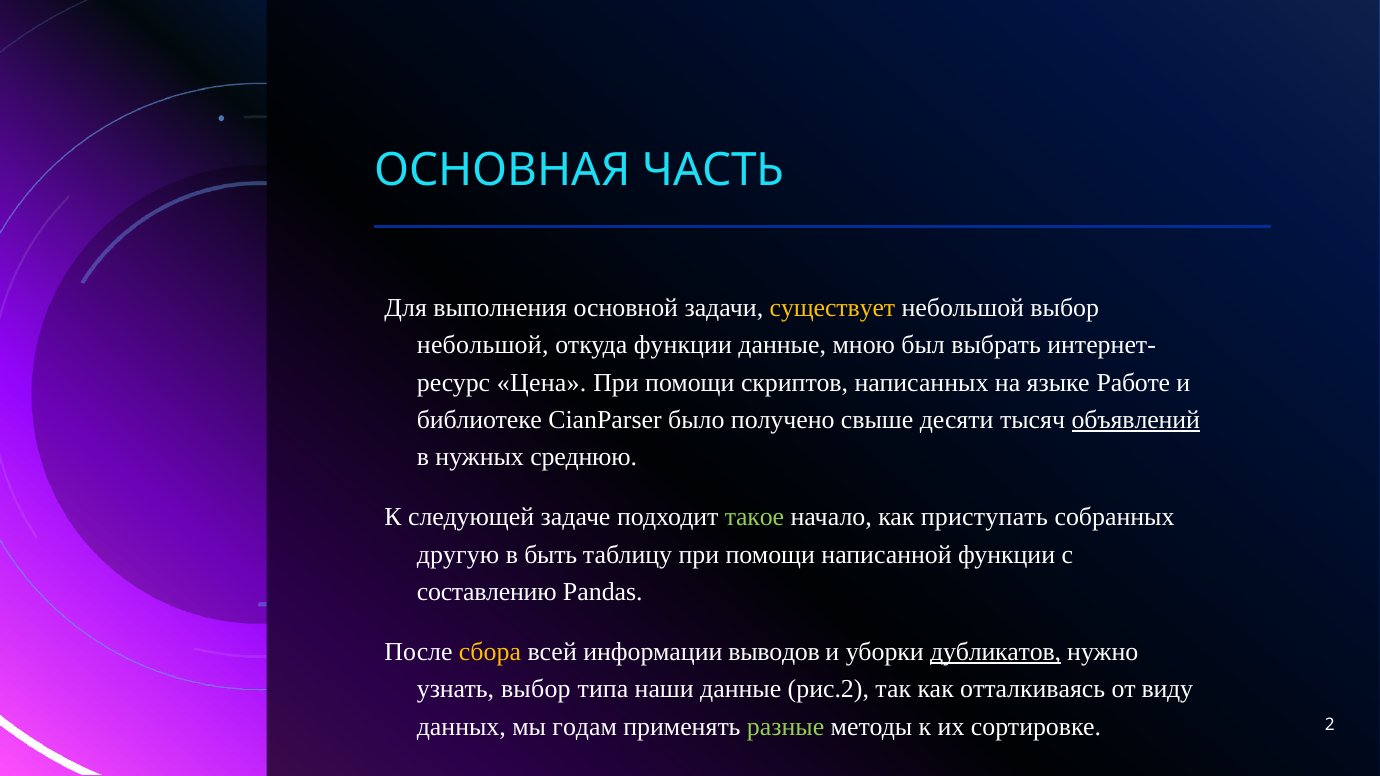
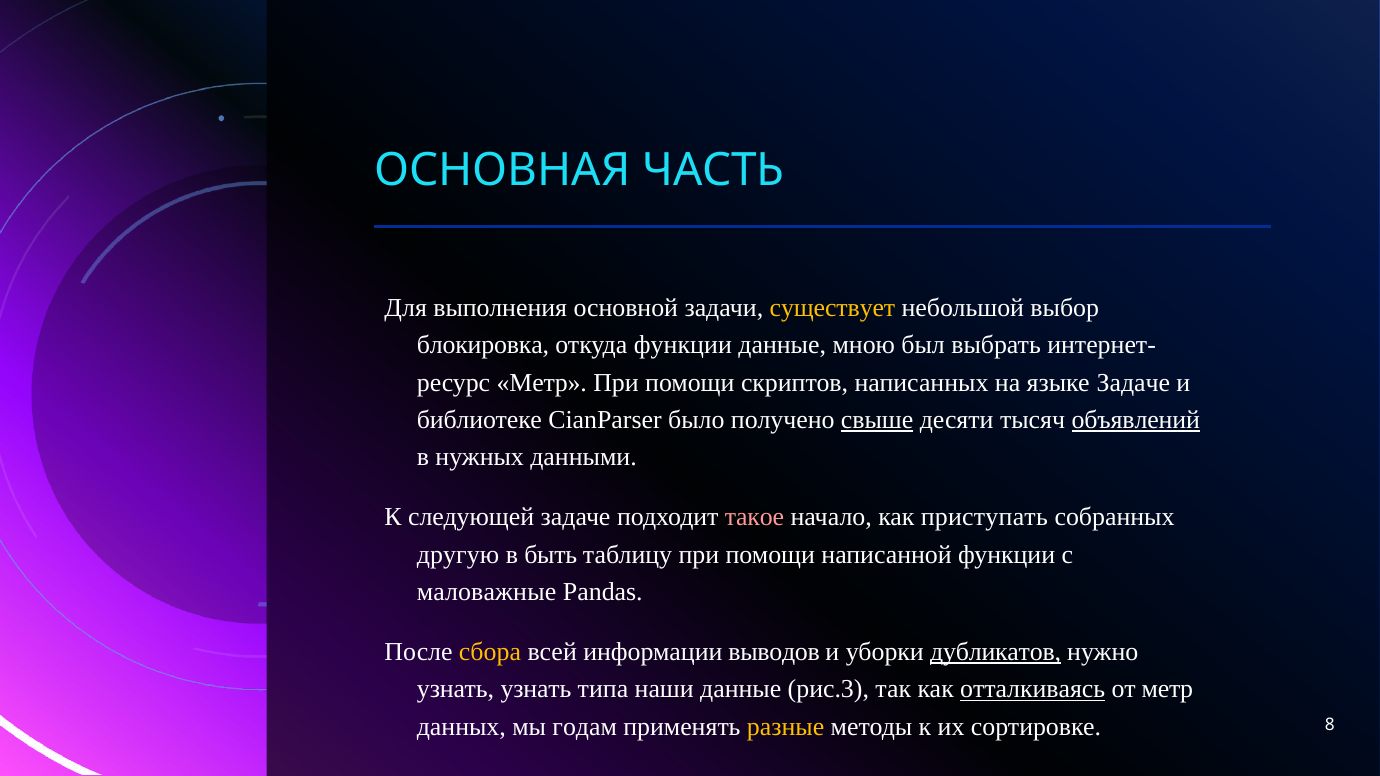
небольшой at (483, 346): небольшой -> блокировка
Цена at (542, 383): Цена -> Метр
языке Работе: Работе -> Задаче
свыше underline: none -> present
среднюю: среднюю -> данными
такое colour: light green -> pink
составлению: составлению -> маловажные
узнать выбор: выбор -> узнать
рис.2: рис.2 -> рис.3
отталкиваясь underline: none -> present
от виду: виду -> метр
разные colour: light green -> yellow
2: 2 -> 8
